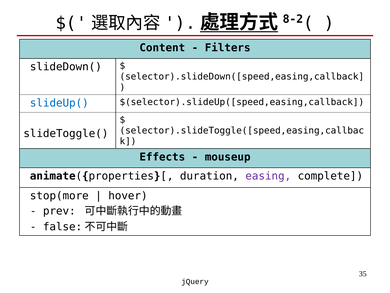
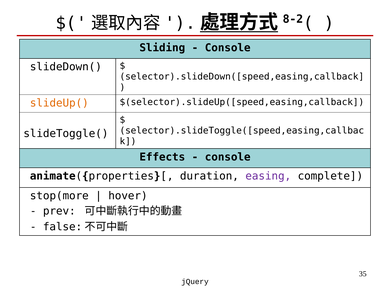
Content: Content -> Sliding
Filters at (228, 48): Filters -> Console
slideUp( colour: blue -> orange
mouseup at (228, 157): mouseup -> console
